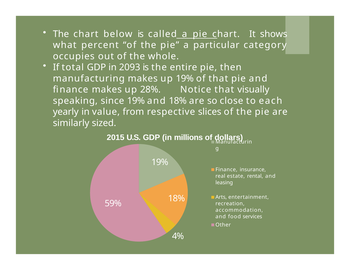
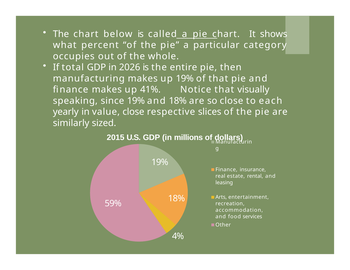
2093: 2093 -> 2026
28%: 28% -> 41%
value from: from -> close
